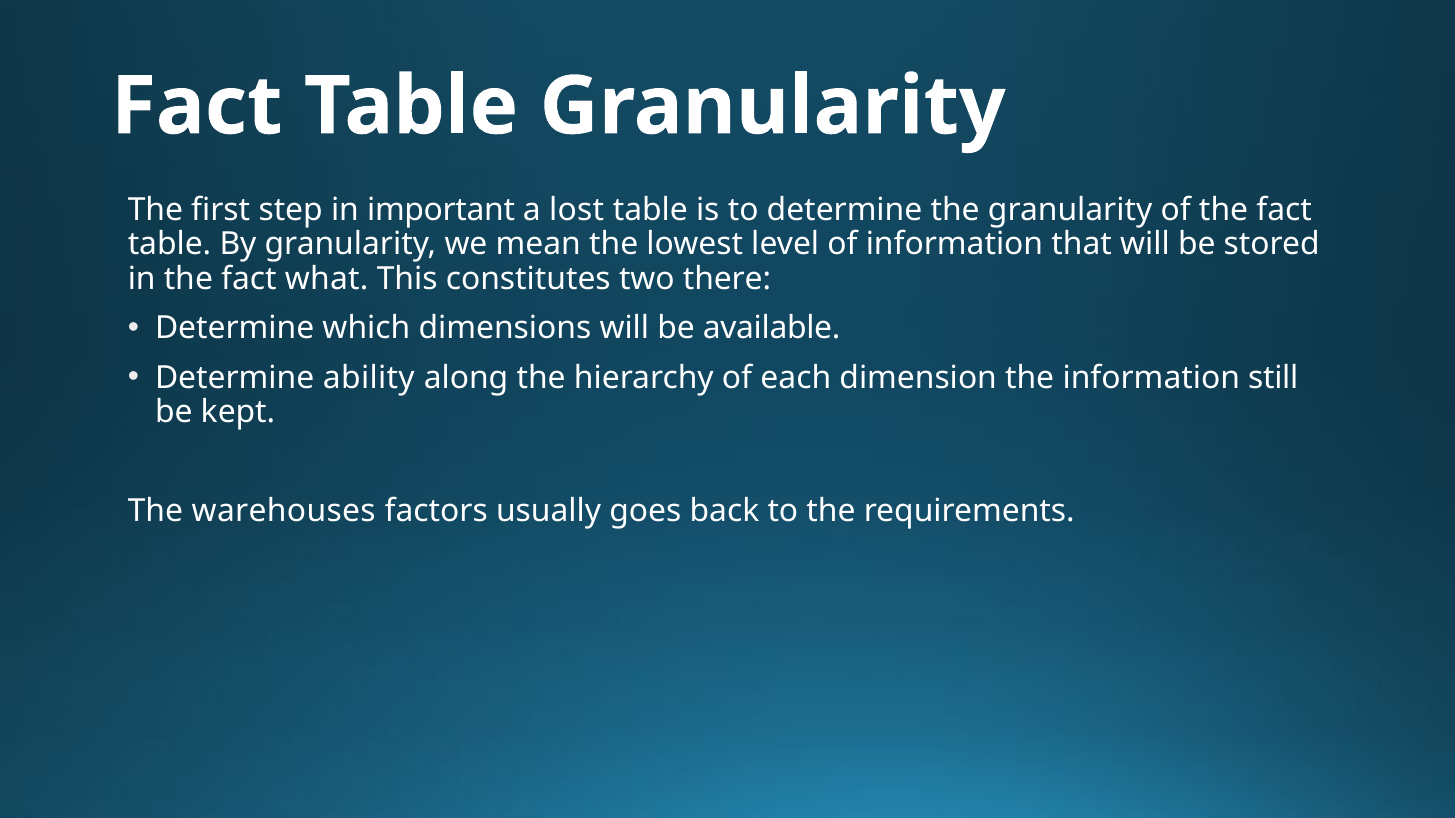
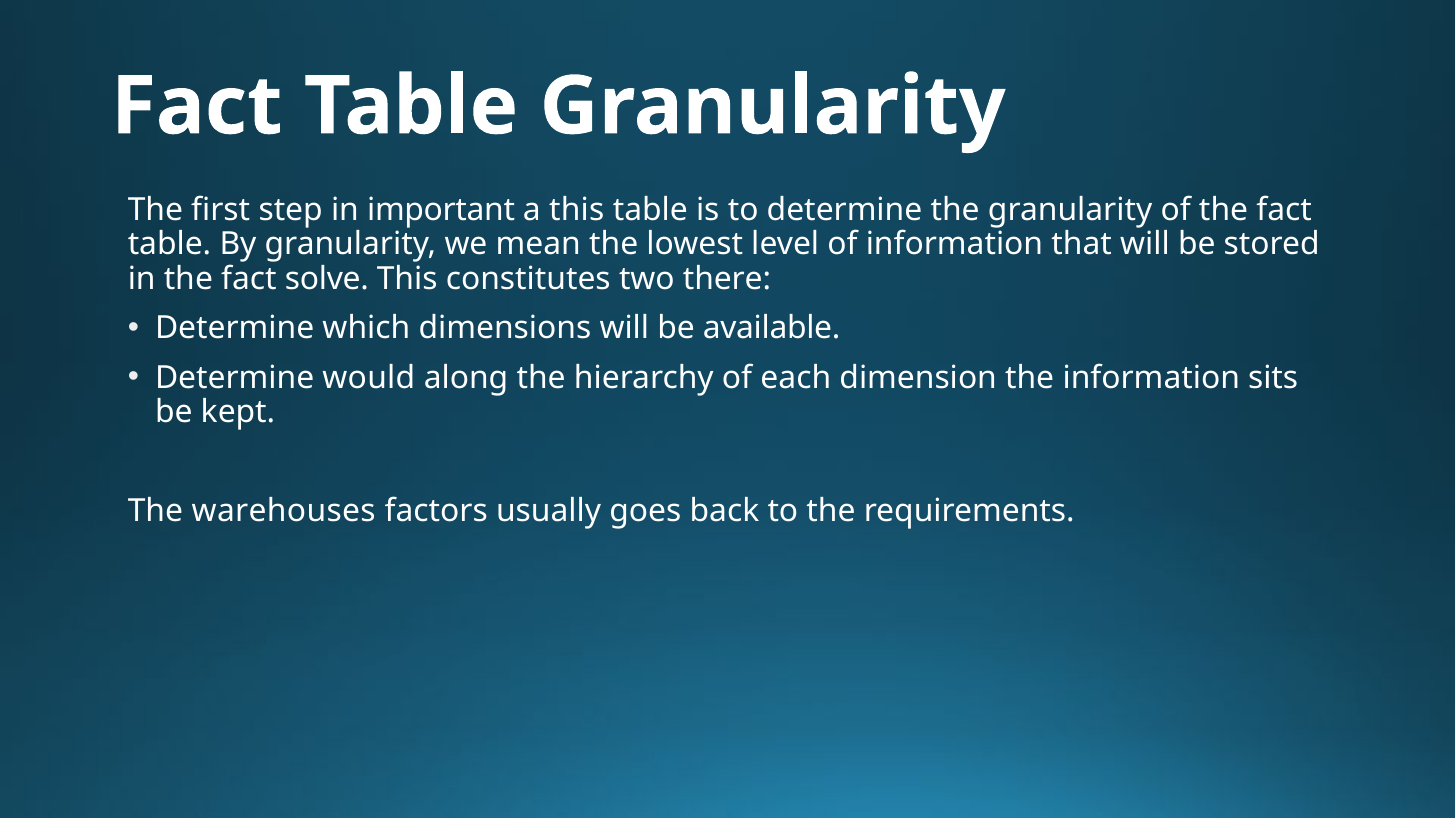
a lost: lost -> this
what: what -> solve
ability: ability -> would
still: still -> sits
